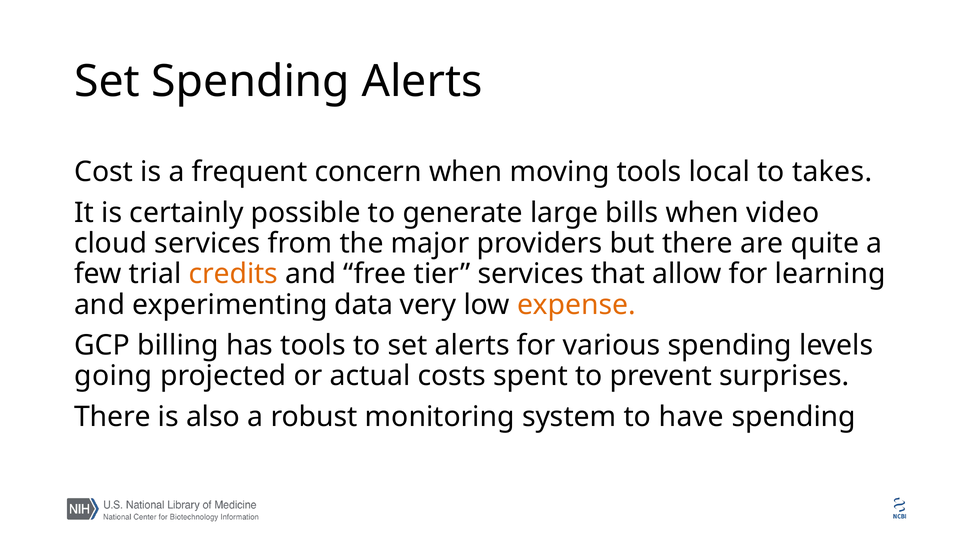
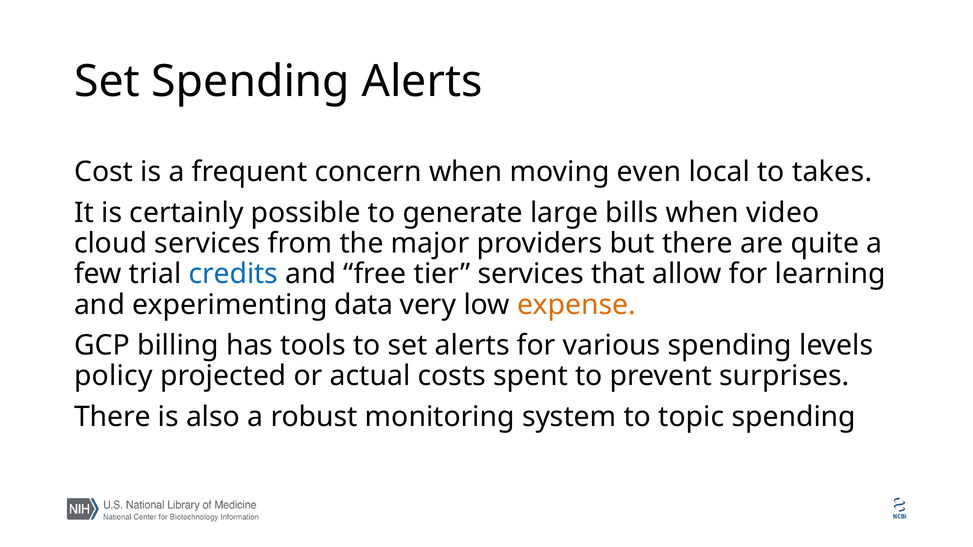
moving tools: tools -> even
credits colour: orange -> blue
going: going -> policy
have: have -> topic
